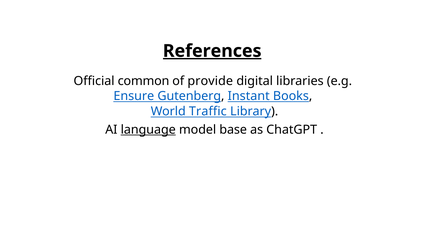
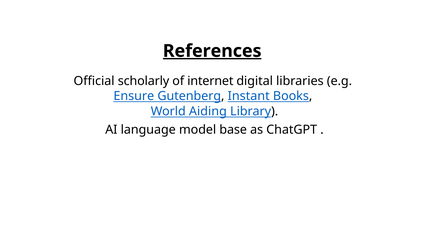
common: common -> scholarly
provide: provide -> internet
Traffic: Traffic -> Aiding
language underline: present -> none
